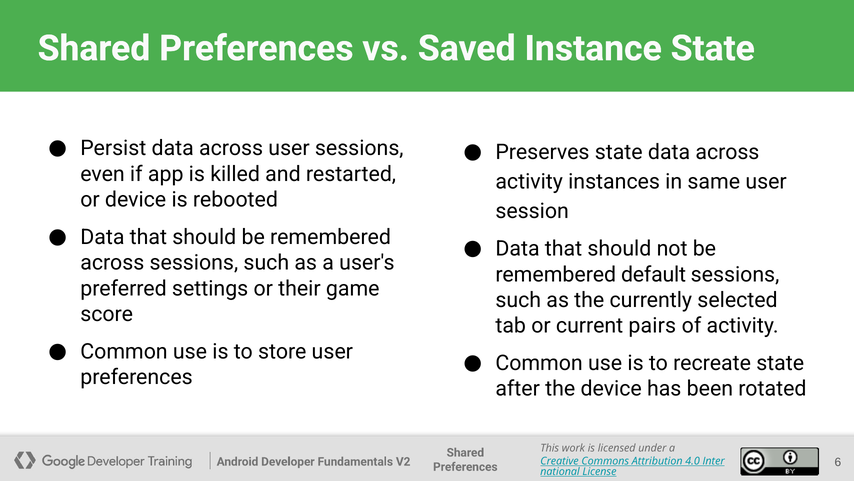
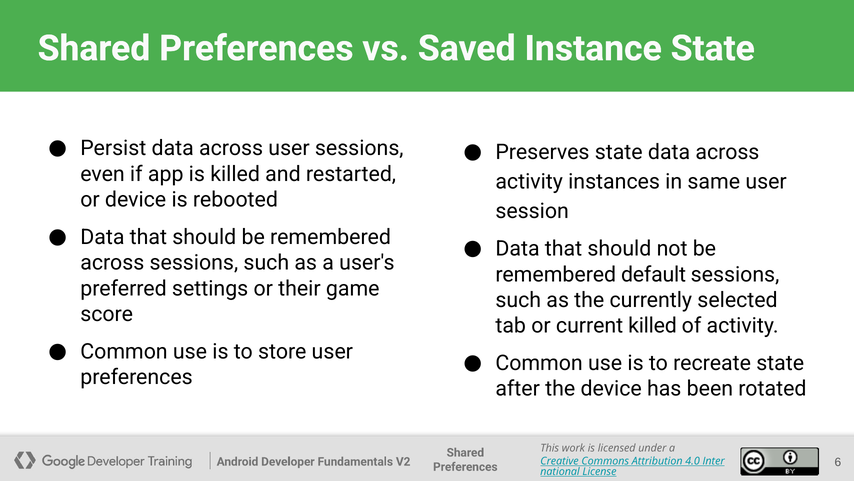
current pairs: pairs -> killed
